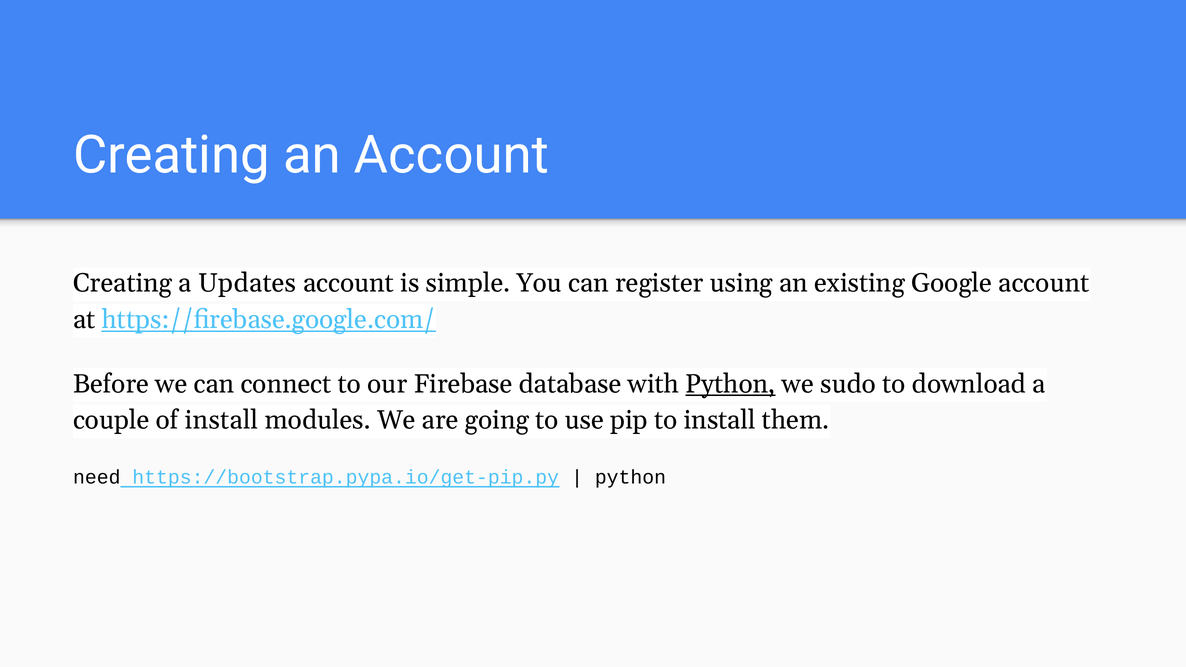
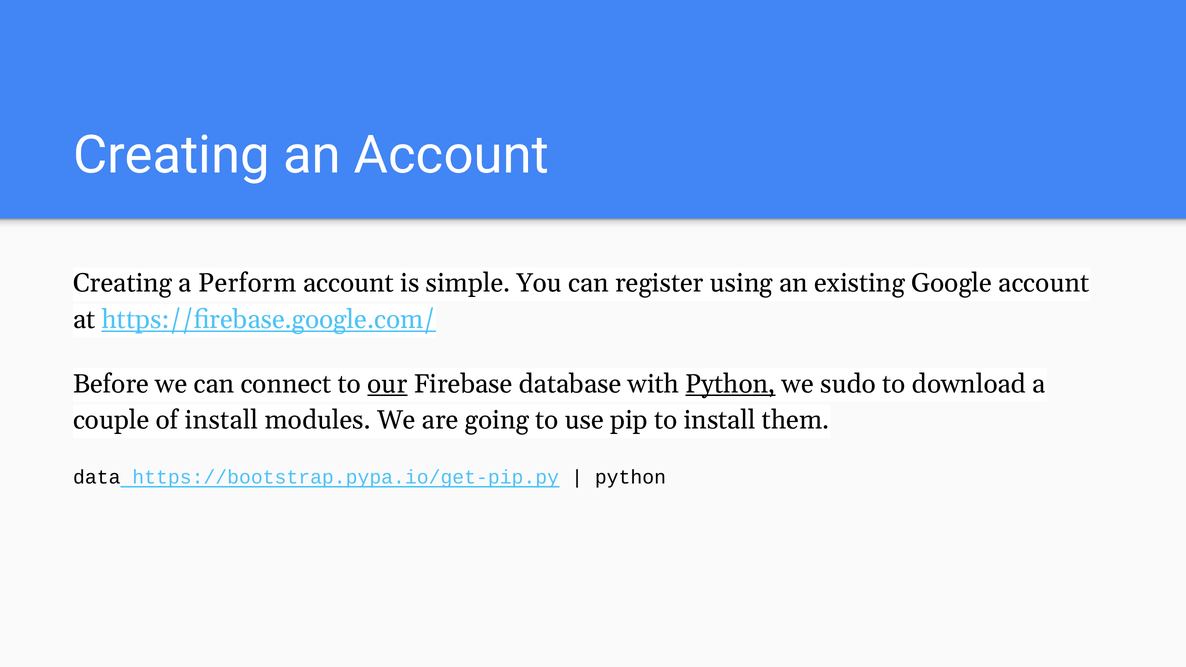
Updates: Updates -> Perform
our underline: none -> present
need: need -> data
